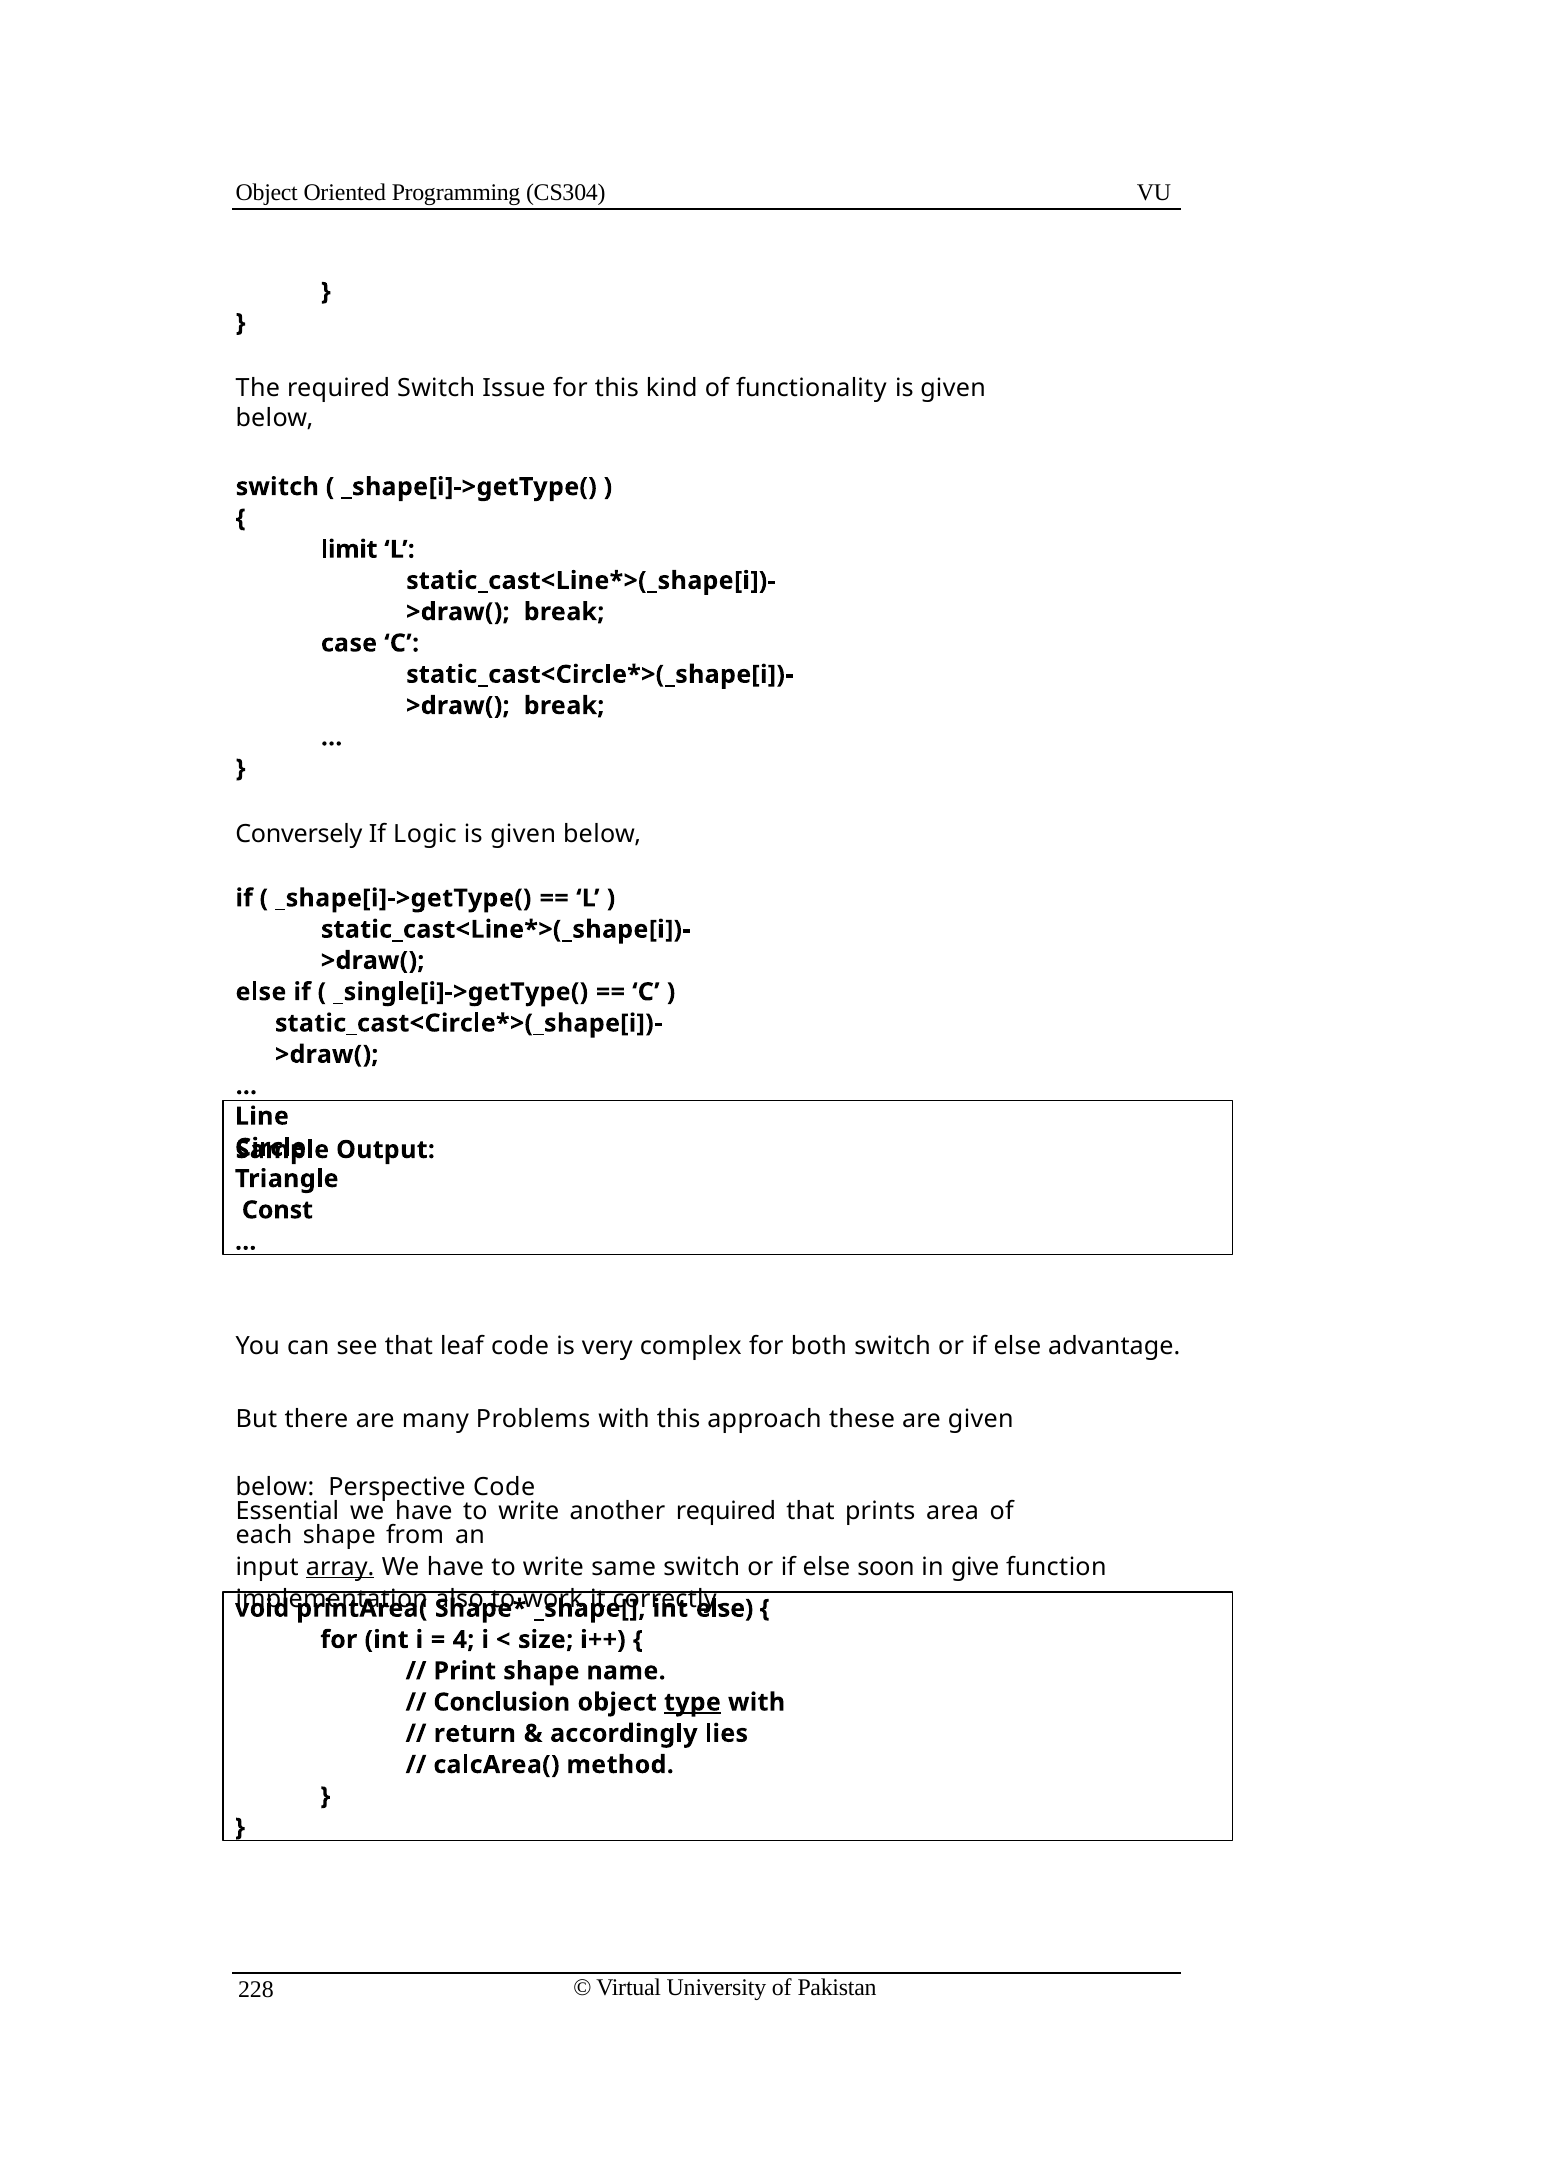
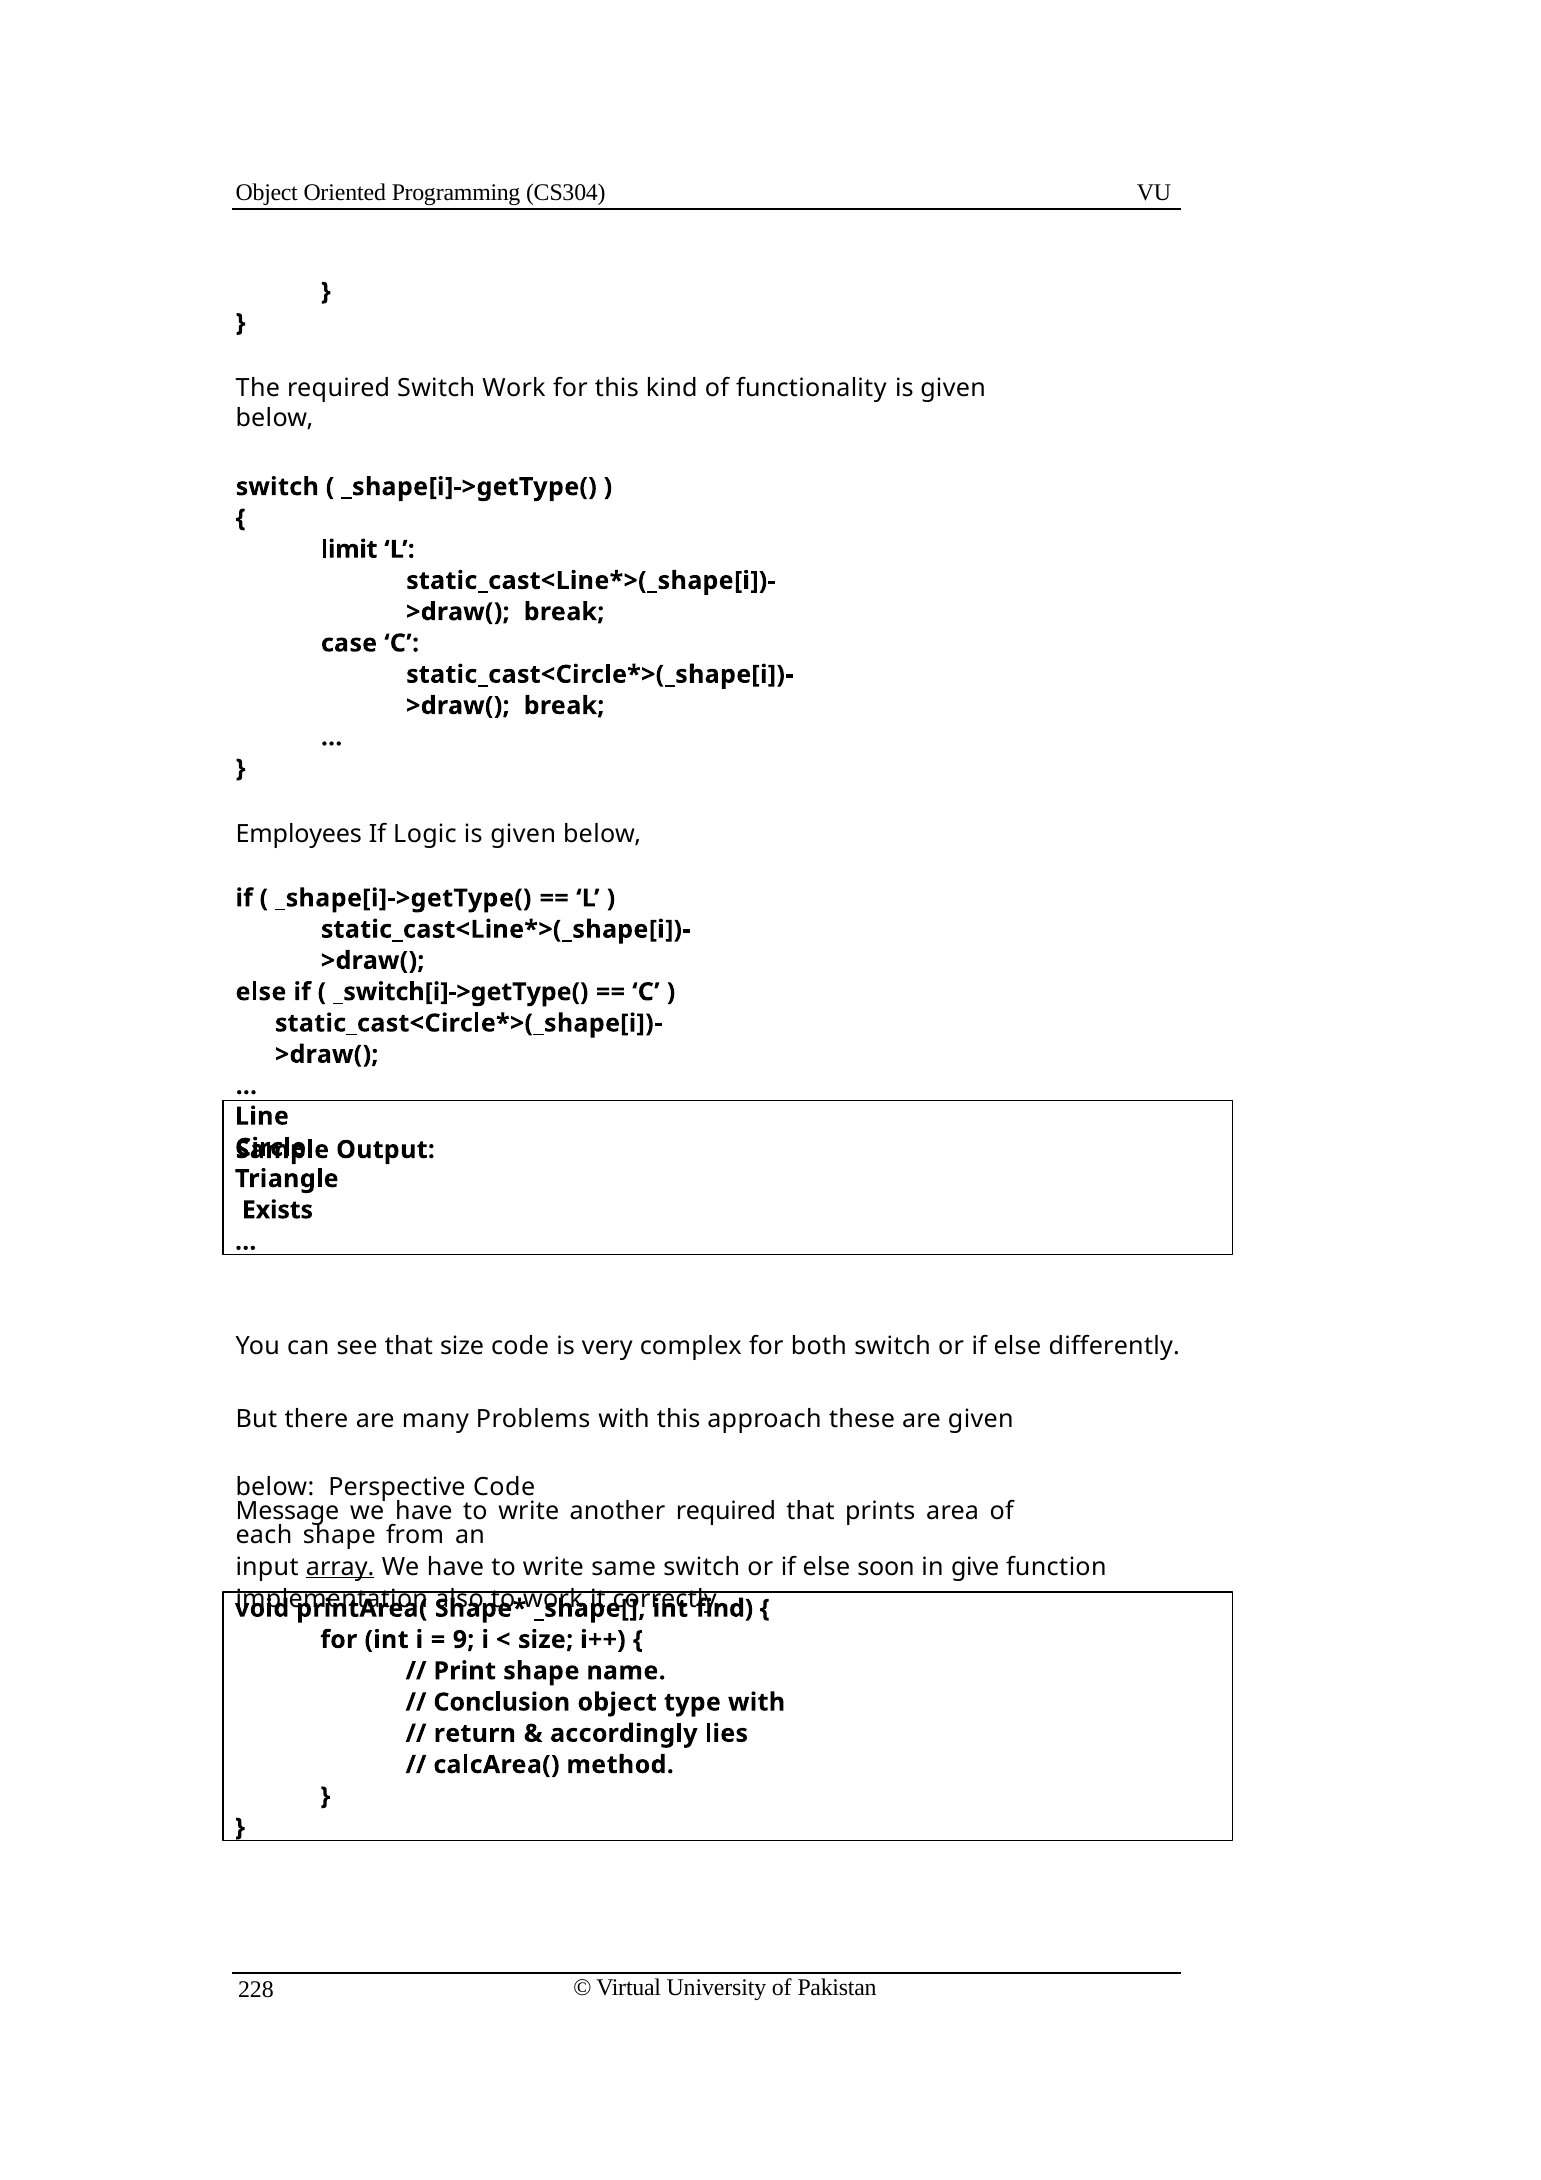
Switch Issue: Issue -> Work
Conversely: Conversely -> Employees
_single[i]->getType(: _single[i]->getType( -> _switch[i]->getType(
Const: Const -> Exists
that leaf: leaf -> size
advantage: advantage -> differently
Essential: Essential -> Message
else at (725, 1609): else -> find
4: 4 -> 9
type underline: present -> none
